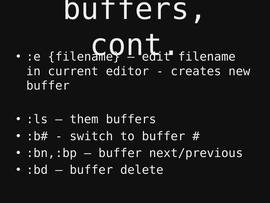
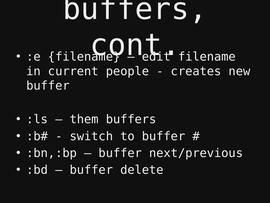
editor: editor -> people
